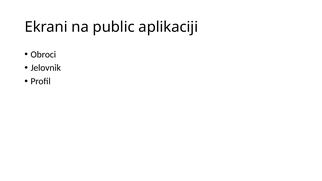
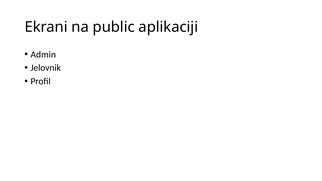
Obroci: Obroci -> Admin
